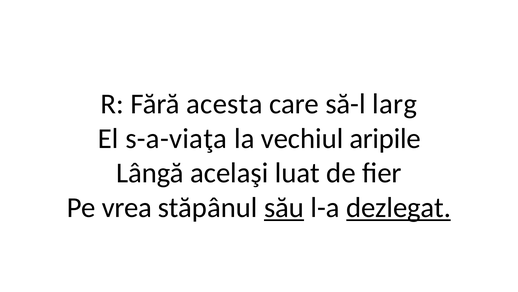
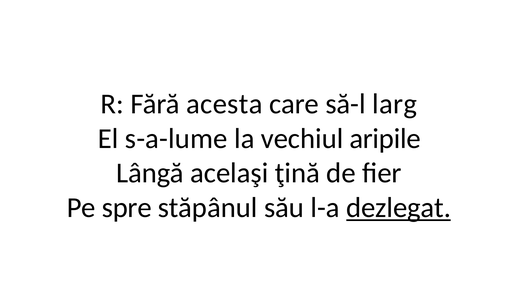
s-a-viaţa: s-a-viaţa -> s-a-lume
luat: luat -> ţină
vrea: vrea -> spre
său underline: present -> none
